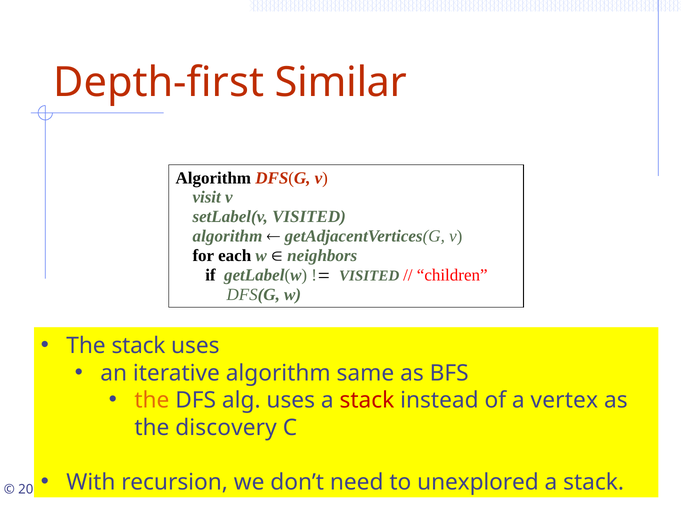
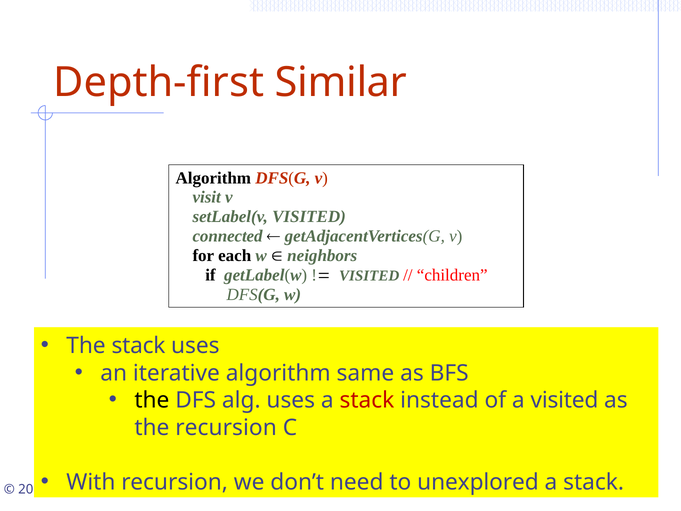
algorithm at (227, 236): algorithm -> connected
the at (152, 400) colour: orange -> black
a vertex: vertex -> visited
the discovery: discovery -> recursion
